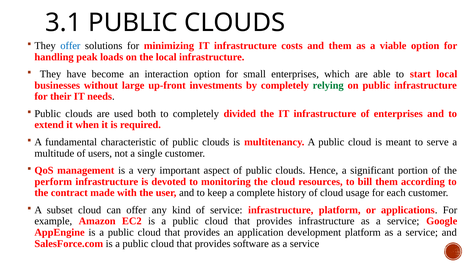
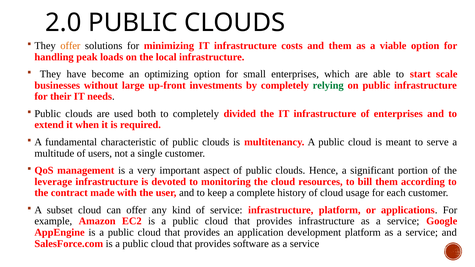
3.1: 3.1 -> 2.0
offer at (70, 46) colour: blue -> orange
interaction: interaction -> optimizing
start local: local -> scale
perform: perform -> leverage
